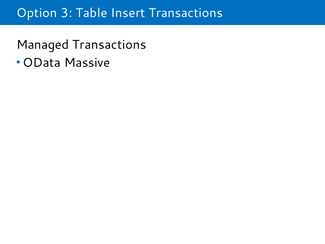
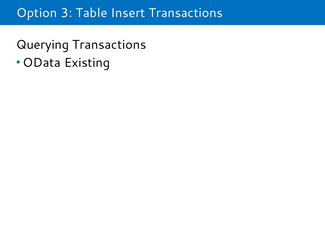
Managed: Managed -> Querying
Massive: Massive -> Existing
